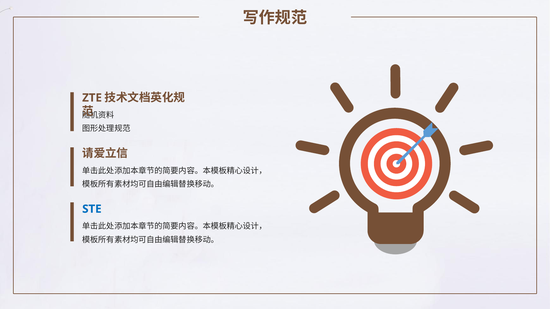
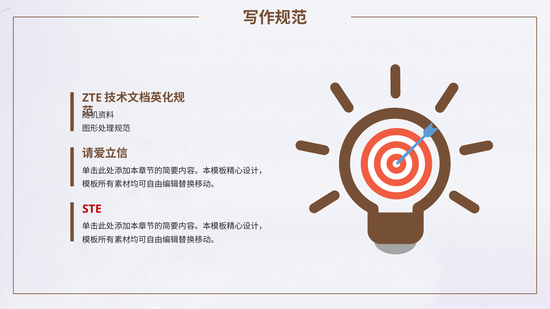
STE colour: blue -> red
